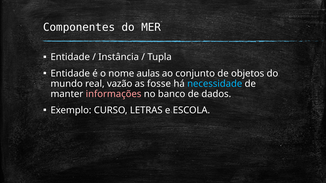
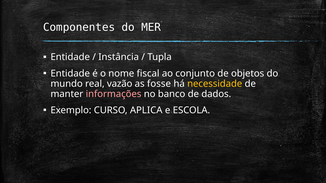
aulas: aulas -> fiscal
necessidade colour: light blue -> yellow
LETRAS: LETRAS -> APLICA
